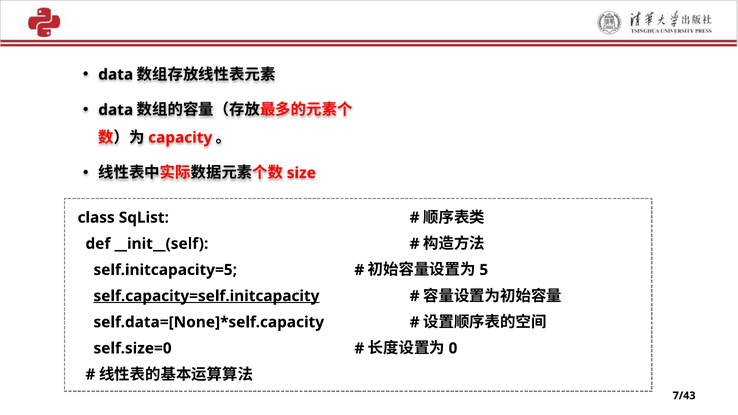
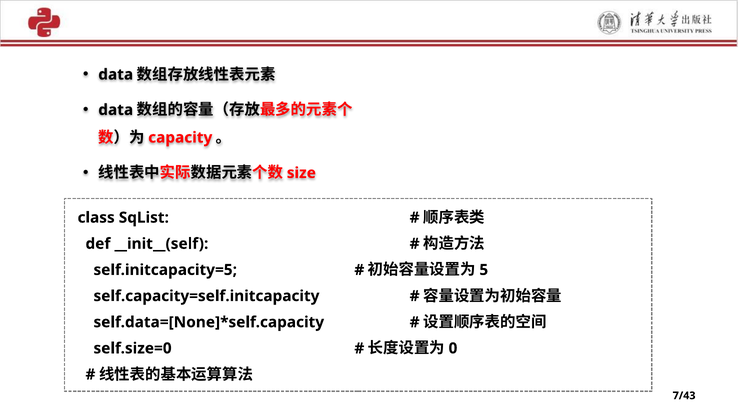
self.capacity=self.initcapacity underline: present -> none
